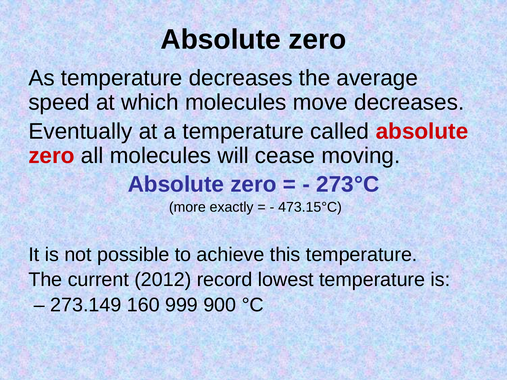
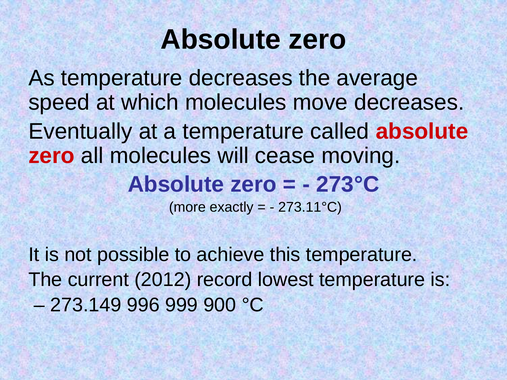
473.15°C: 473.15°C -> 273.11°C
160: 160 -> 996
